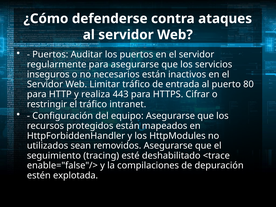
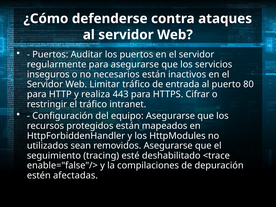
explotada: explotada -> afectadas
